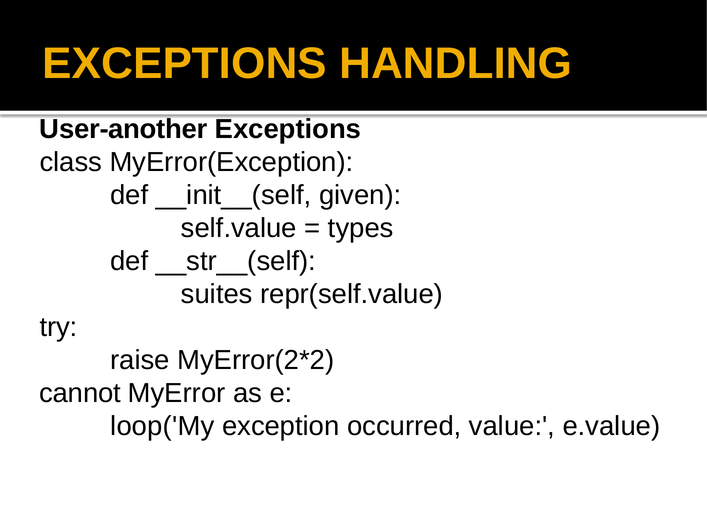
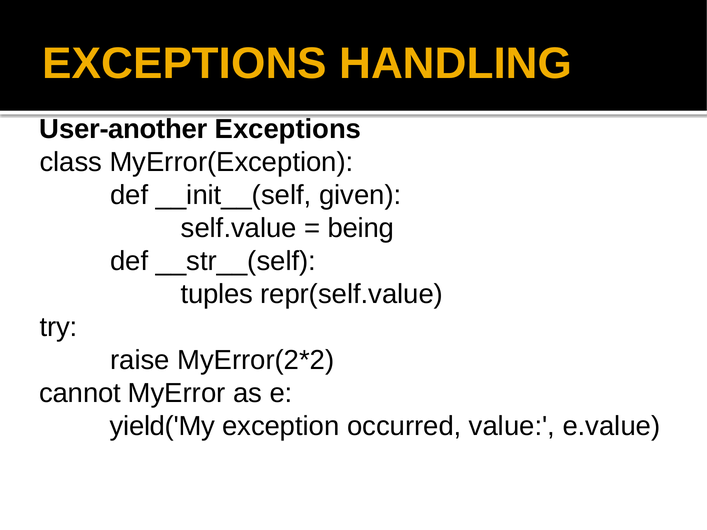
types: types -> being
suites: suites -> tuples
loop('My: loop('My -> yield('My
